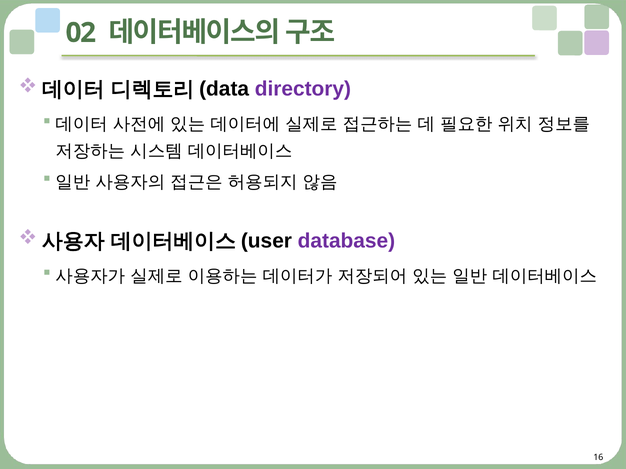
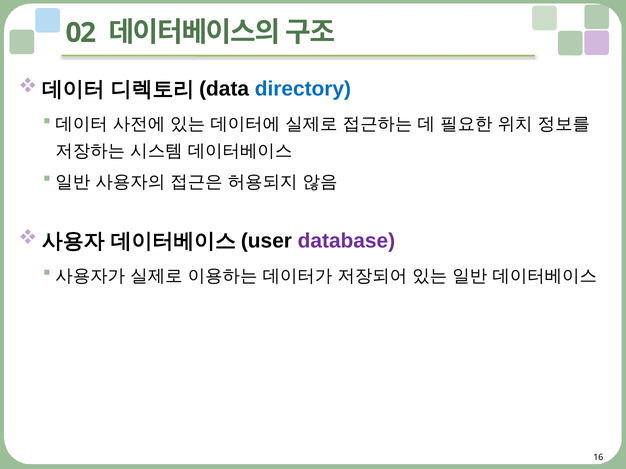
directory colour: purple -> blue
